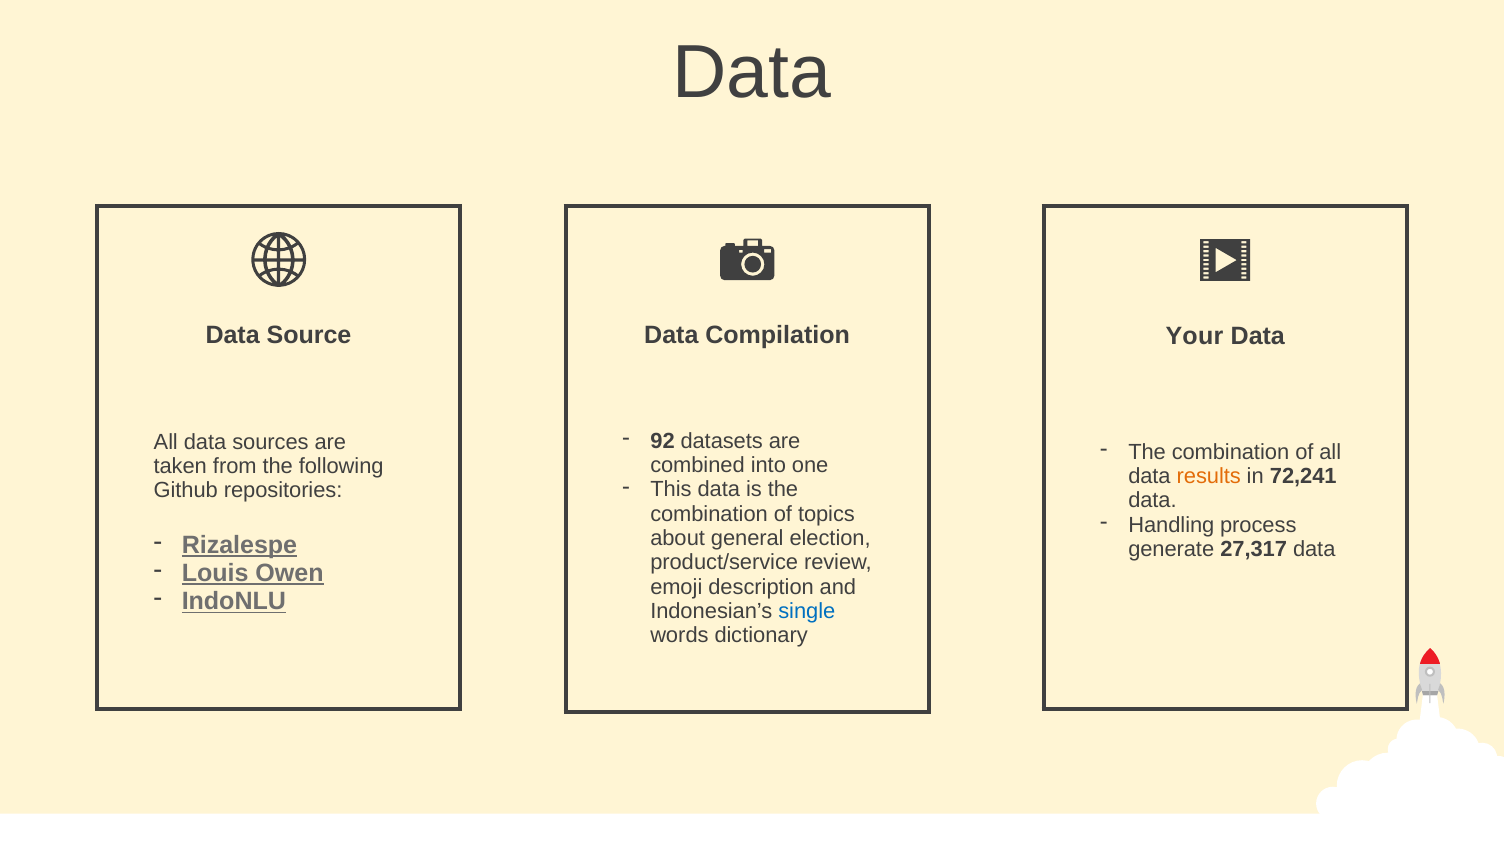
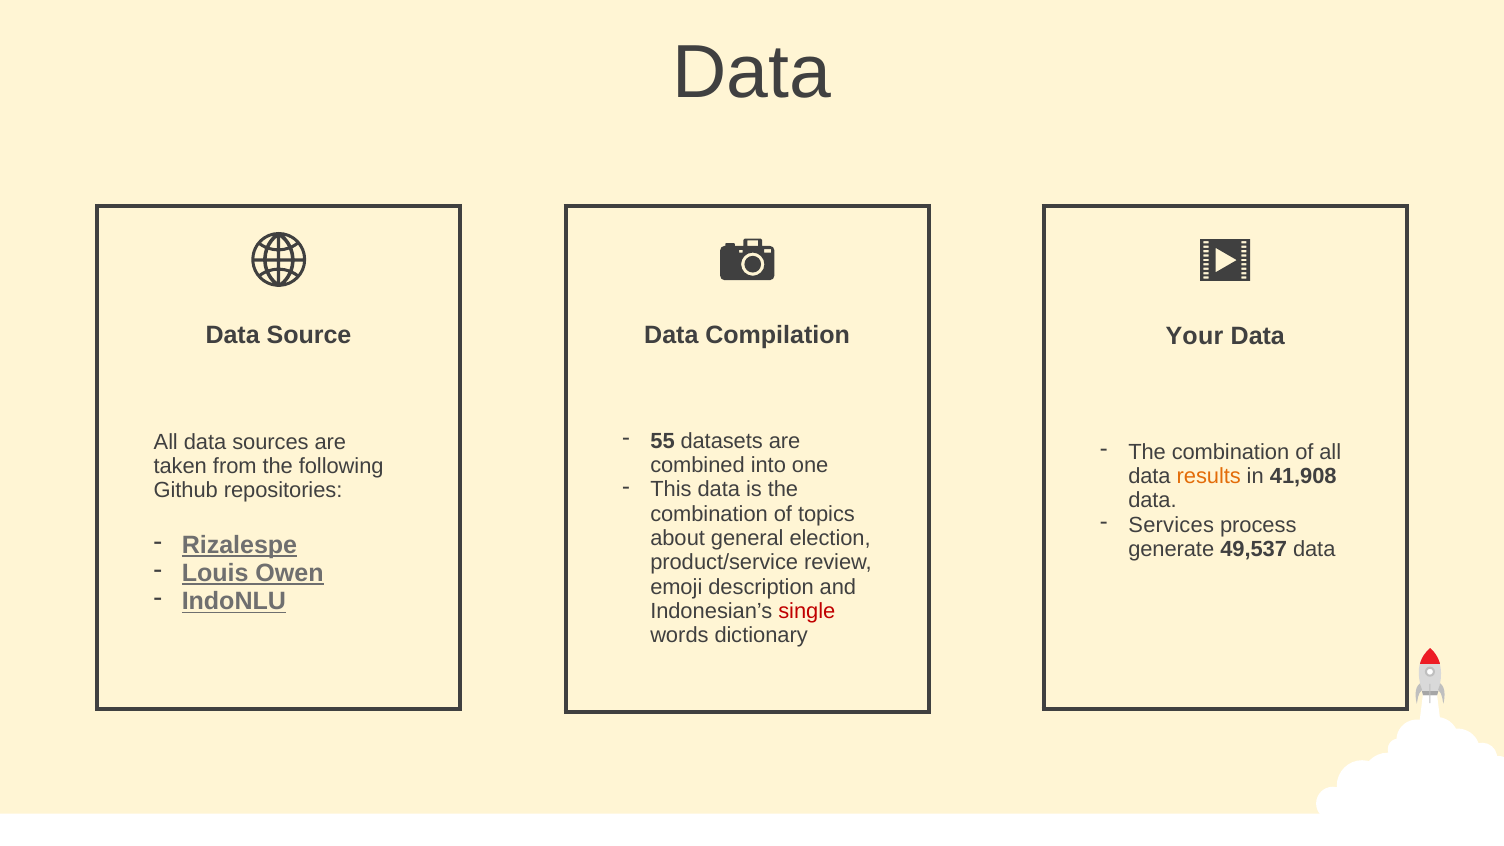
92: 92 -> 55
72,241: 72,241 -> 41,908
Handling: Handling -> Services
27,317: 27,317 -> 49,537
single colour: blue -> red
